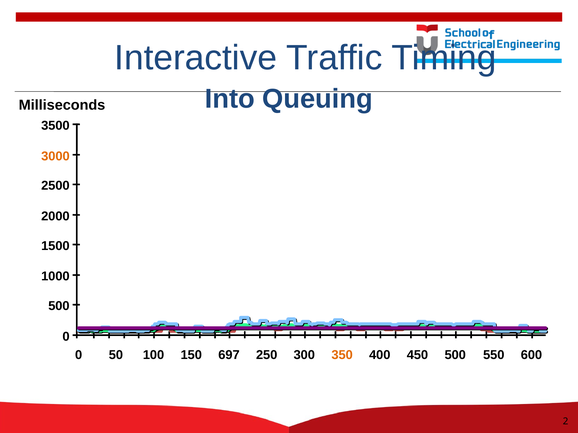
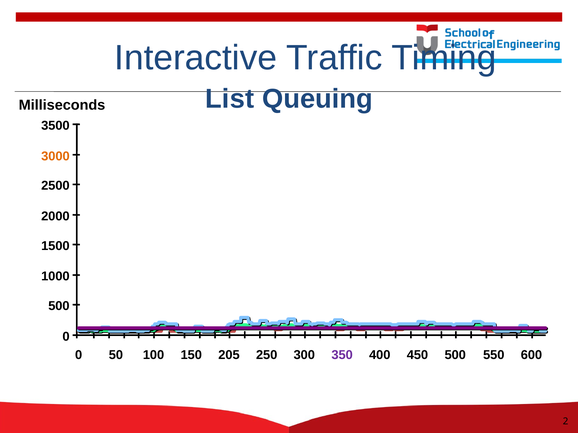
Into: Into -> List
697: 697 -> 205
350 colour: orange -> purple
